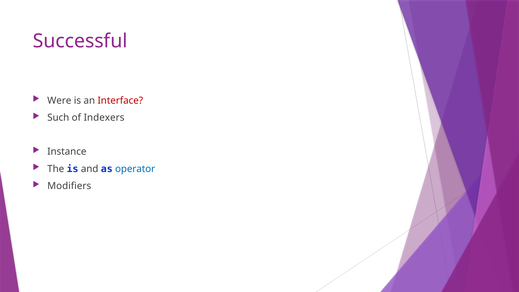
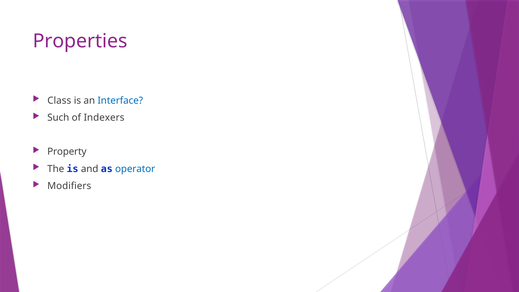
Successful: Successful -> Properties
Were: Were -> Class
Interface colour: red -> blue
Instance: Instance -> Property
